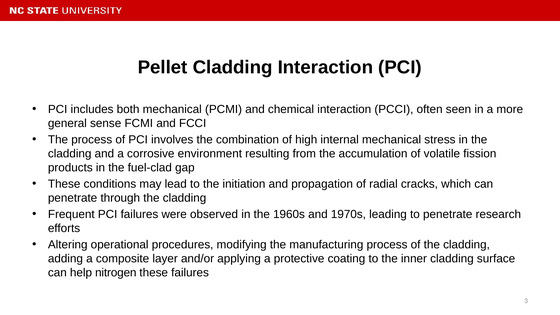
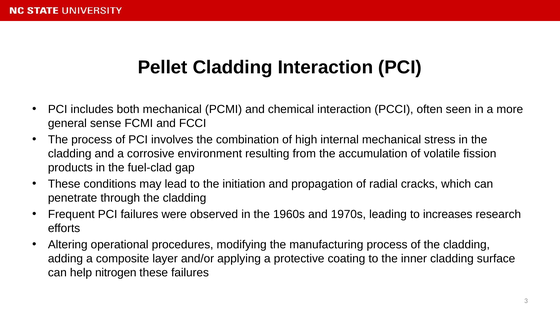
to penetrate: penetrate -> increases
